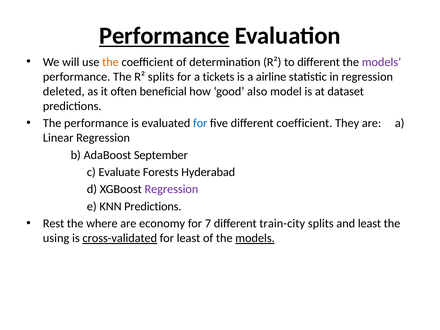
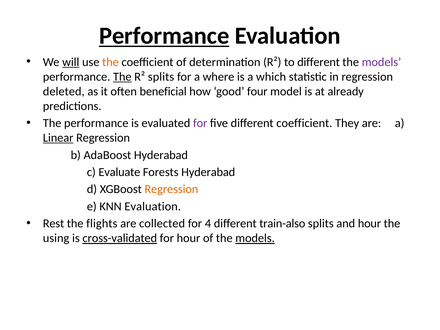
will underline: none -> present
The at (122, 77) underline: none -> present
tickets: tickets -> where
airline: airline -> which
also: also -> four
dataset: dataset -> already
for at (200, 123) colour: blue -> purple
Linear underline: none -> present
AdaBoost September: September -> Hyderabad
Regression at (171, 189) colour: purple -> orange
KNN Predictions: Predictions -> Evaluation
where: where -> flights
economy: economy -> collected
7: 7 -> 4
train-city: train-city -> train-also
and least: least -> hour
for least: least -> hour
